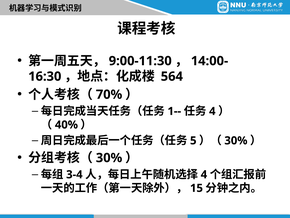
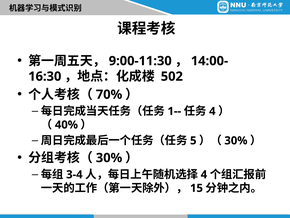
564: 564 -> 502
